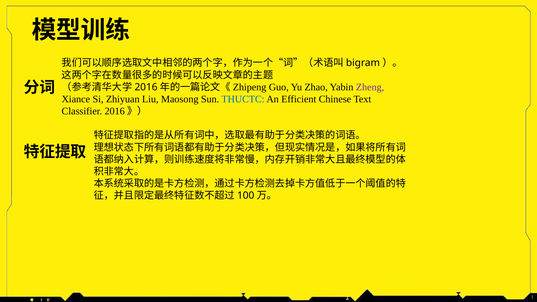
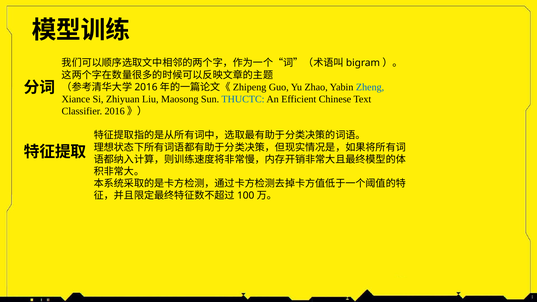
Zheng colour: purple -> blue
